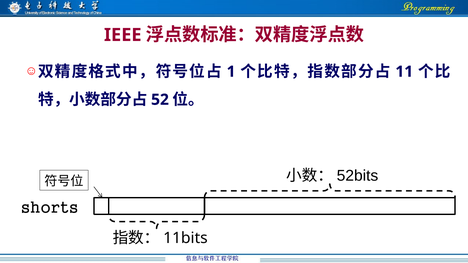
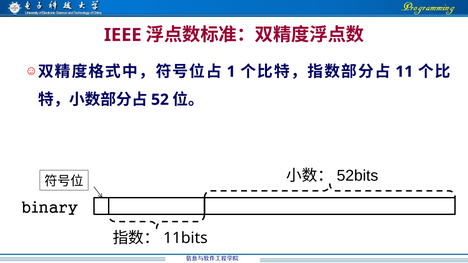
shorts: shorts -> binary
